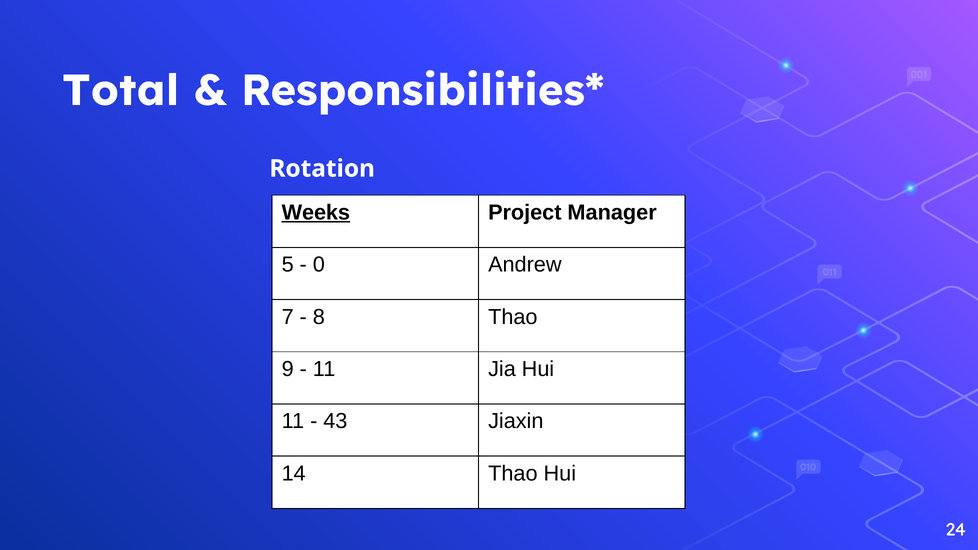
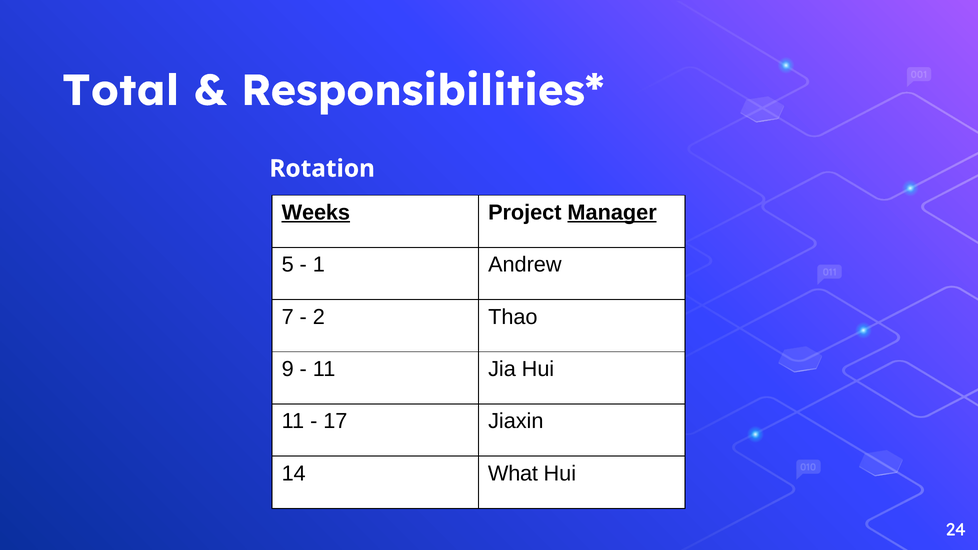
Manager underline: none -> present
0: 0 -> 1
8: 8 -> 2
43: 43 -> 17
14 Thao: Thao -> What
